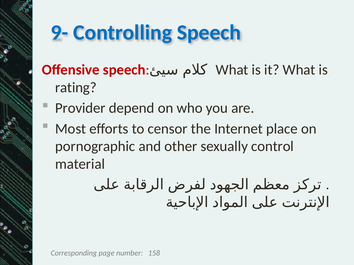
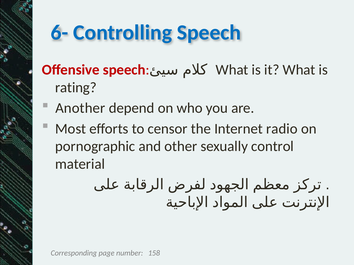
9-: 9- -> 6-
Provider: Provider -> Another
place: place -> radio
